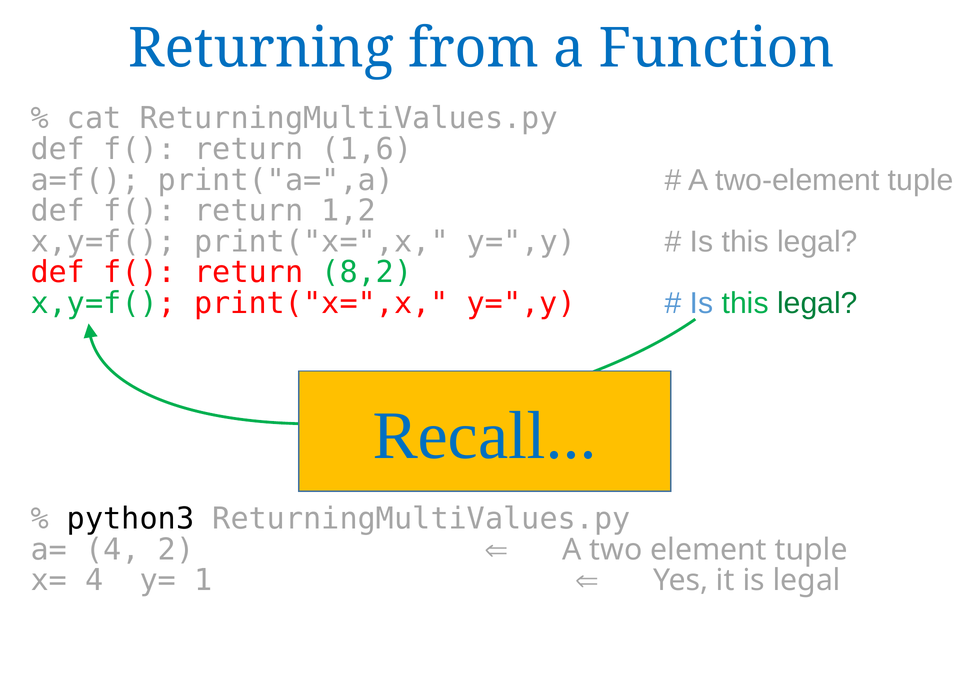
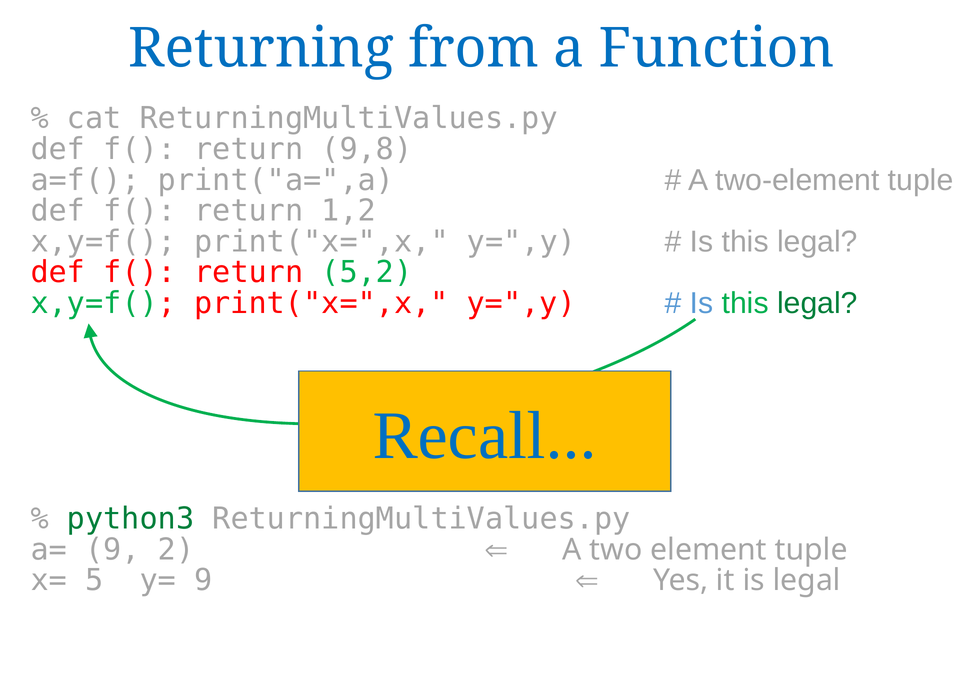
1,6: 1,6 -> 9,8
8,2: 8,2 -> 5,2
python3 colour: black -> green
a= 4: 4 -> 9
x= 4: 4 -> 5
y= 1: 1 -> 9
